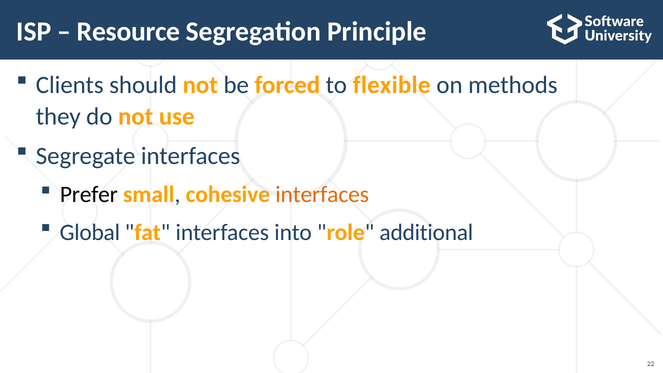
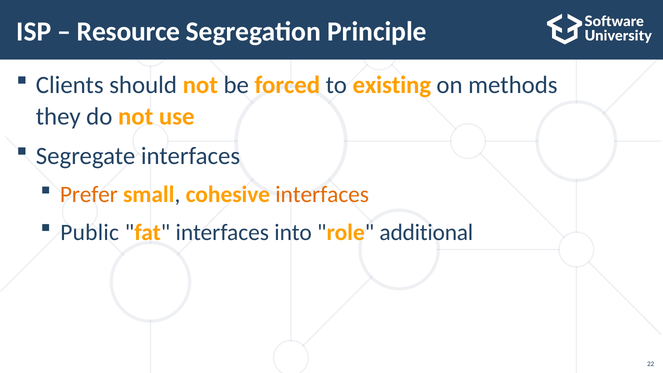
flexible: flexible -> existing
Prefer colour: black -> orange
Global: Global -> Public
